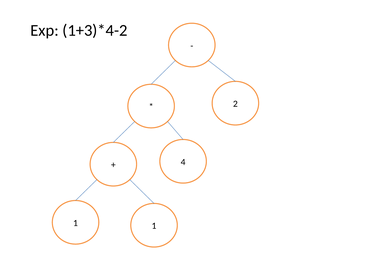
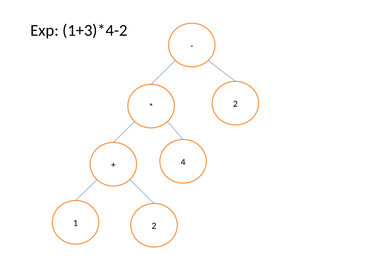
1 1: 1 -> 2
